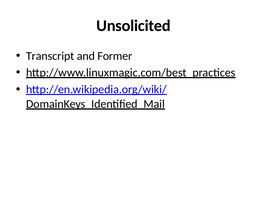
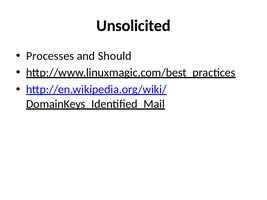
Transcript: Transcript -> Processes
Former: Former -> Should
